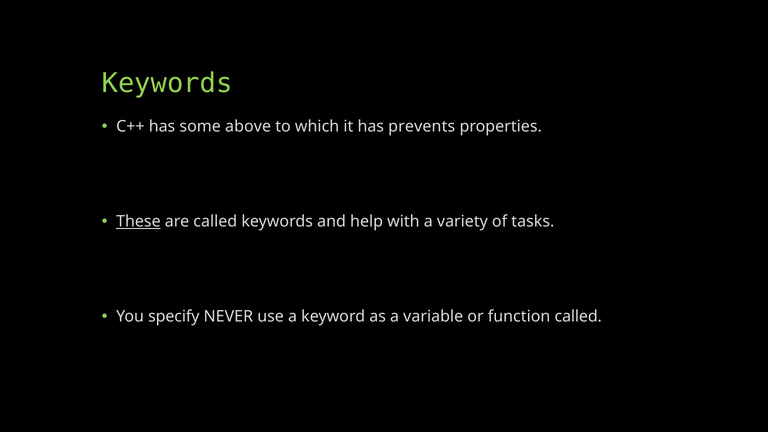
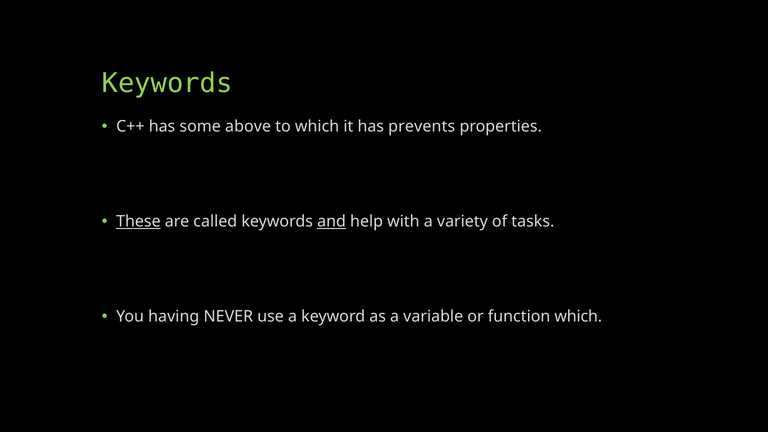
and underline: none -> present
specify: specify -> having
function called: called -> which
